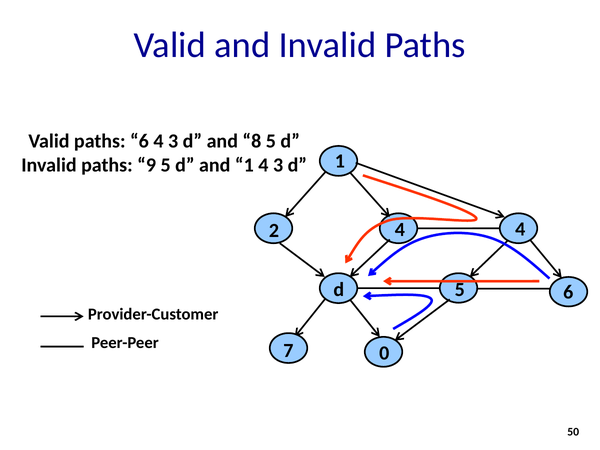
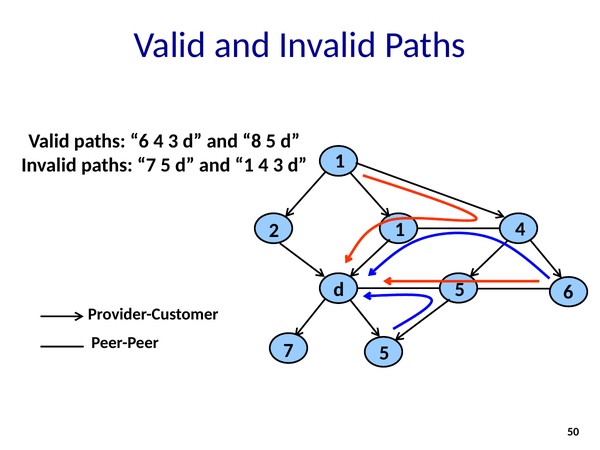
paths 9: 9 -> 7
2 4: 4 -> 1
0 at (384, 353): 0 -> 5
